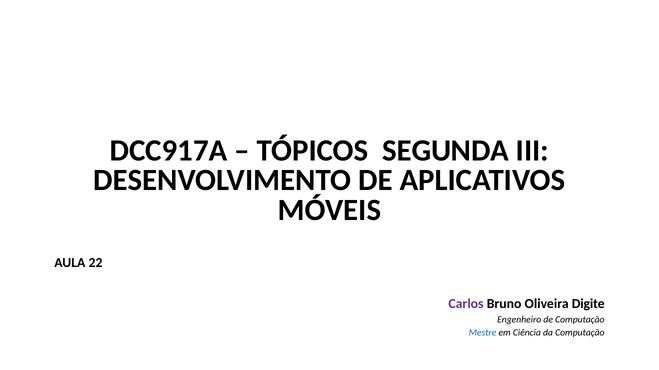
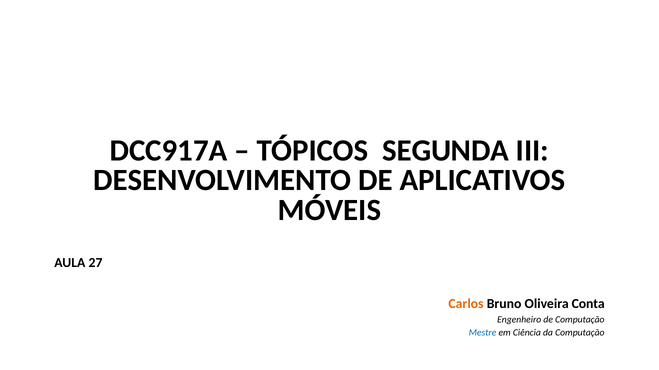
22: 22 -> 27
Carlos colour: purple -> orange
Digite: Digite -> Conta
